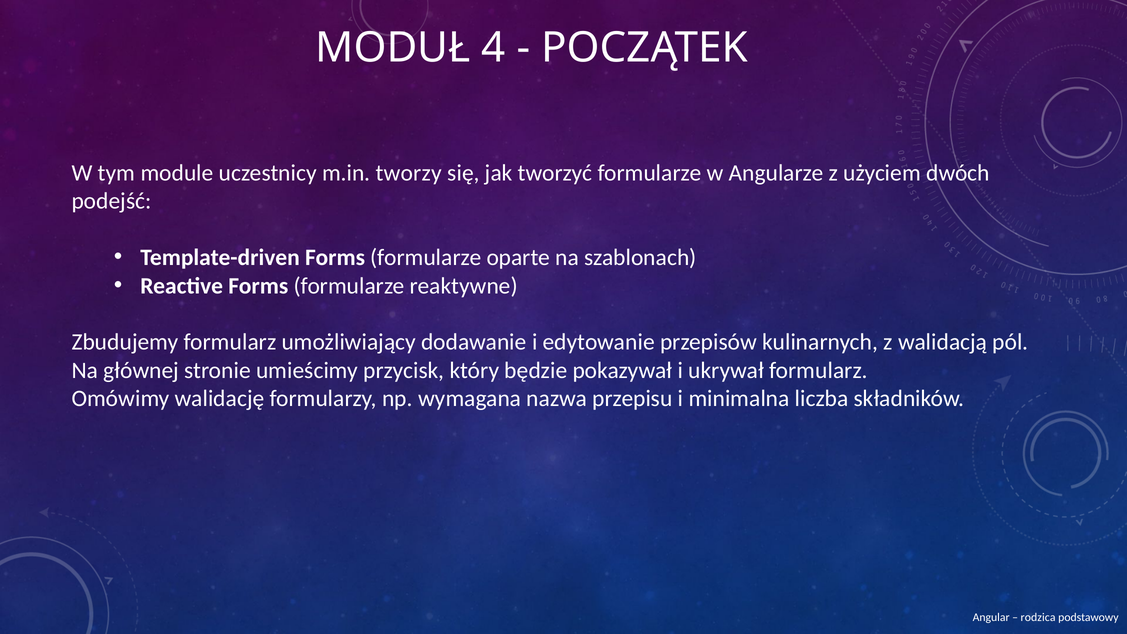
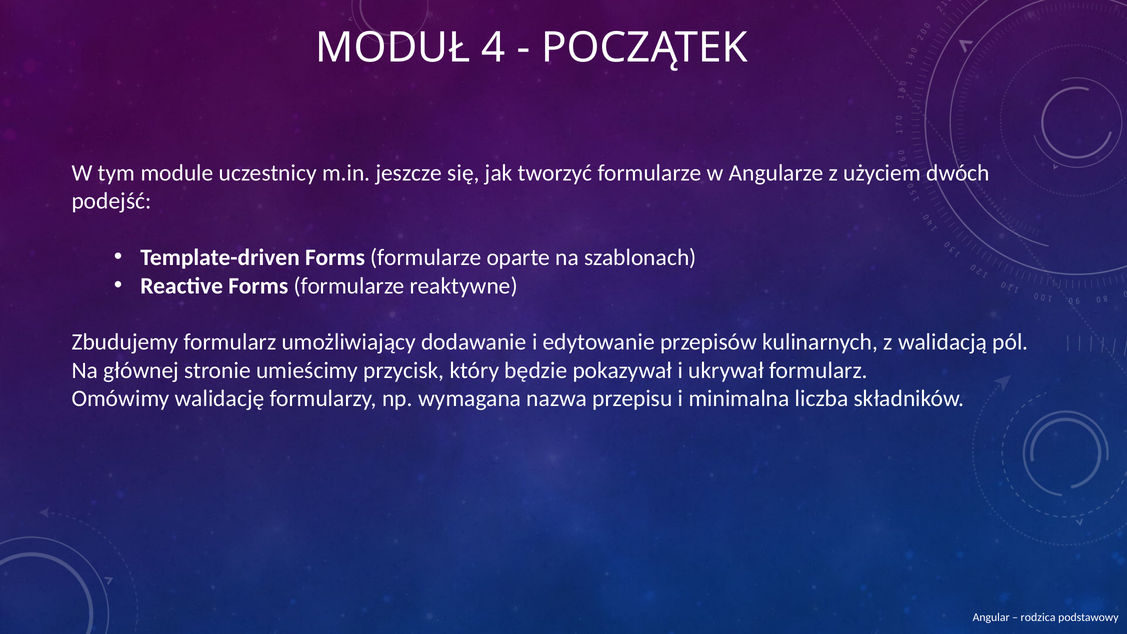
tworzy: tworzy -> jeszcze
